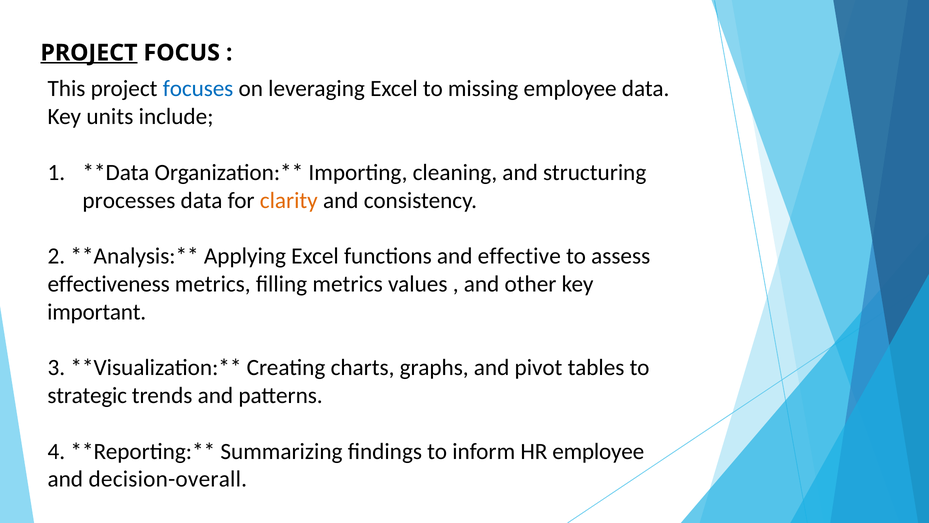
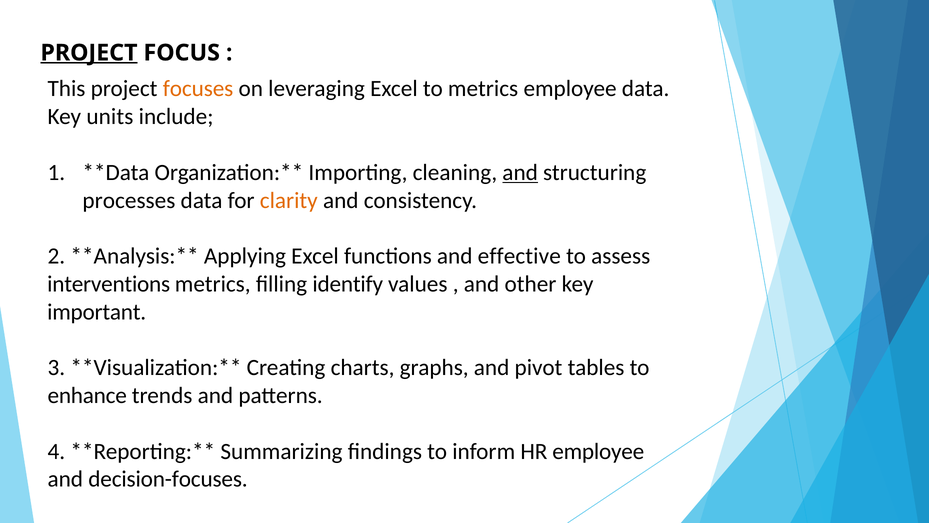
focuses colour: blue -> orange
to missing: missing -> metrics
and at (520, 172) underline: none -> present
effectiveness: effectiveness -> interventions
filling metrics: metrics -> identify
strategic: strategic -> enhance
decision-overall: decision-overall -> decision-focuses
